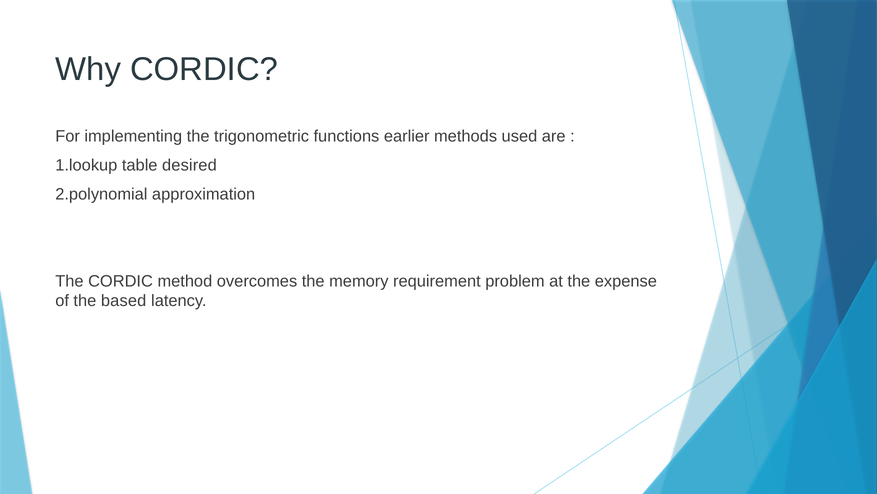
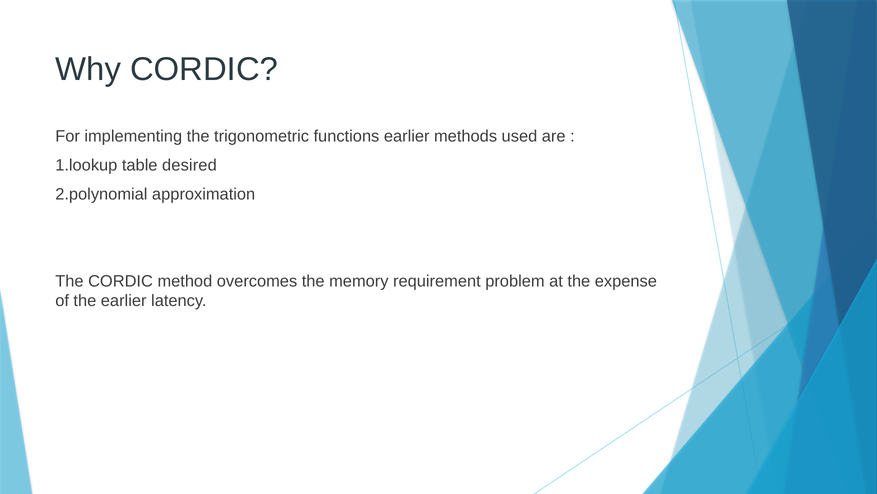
the based: based -> earlier
